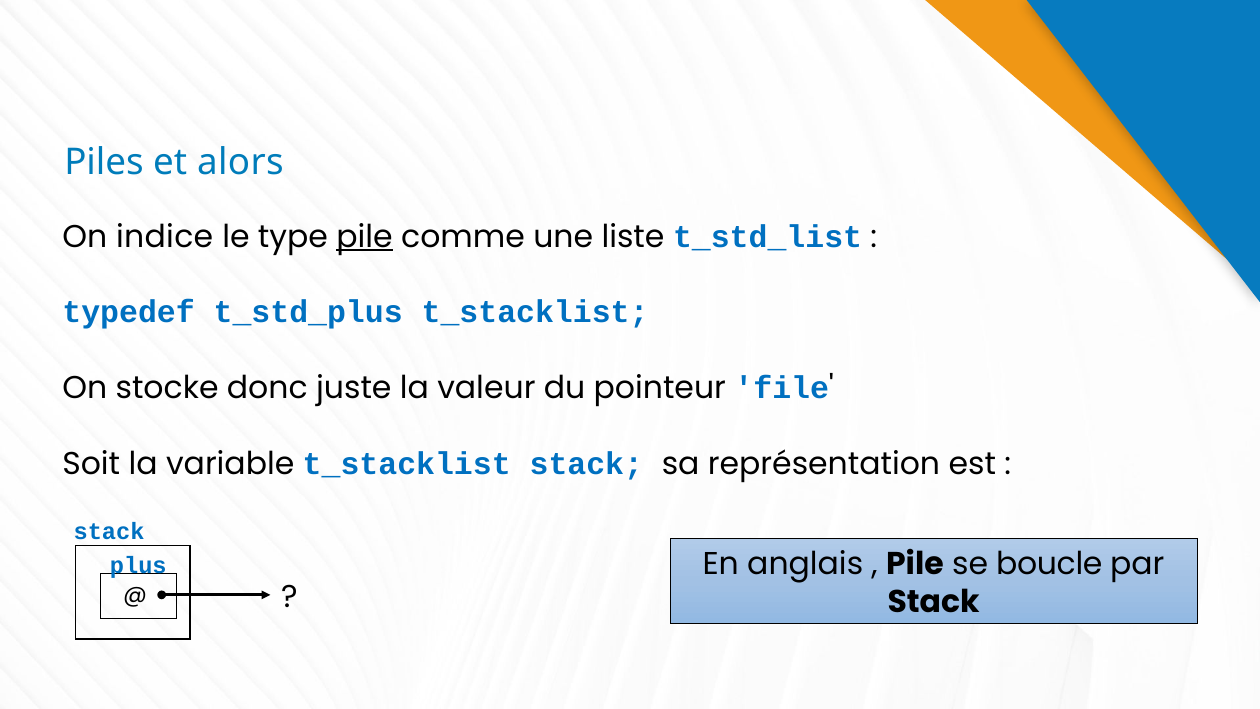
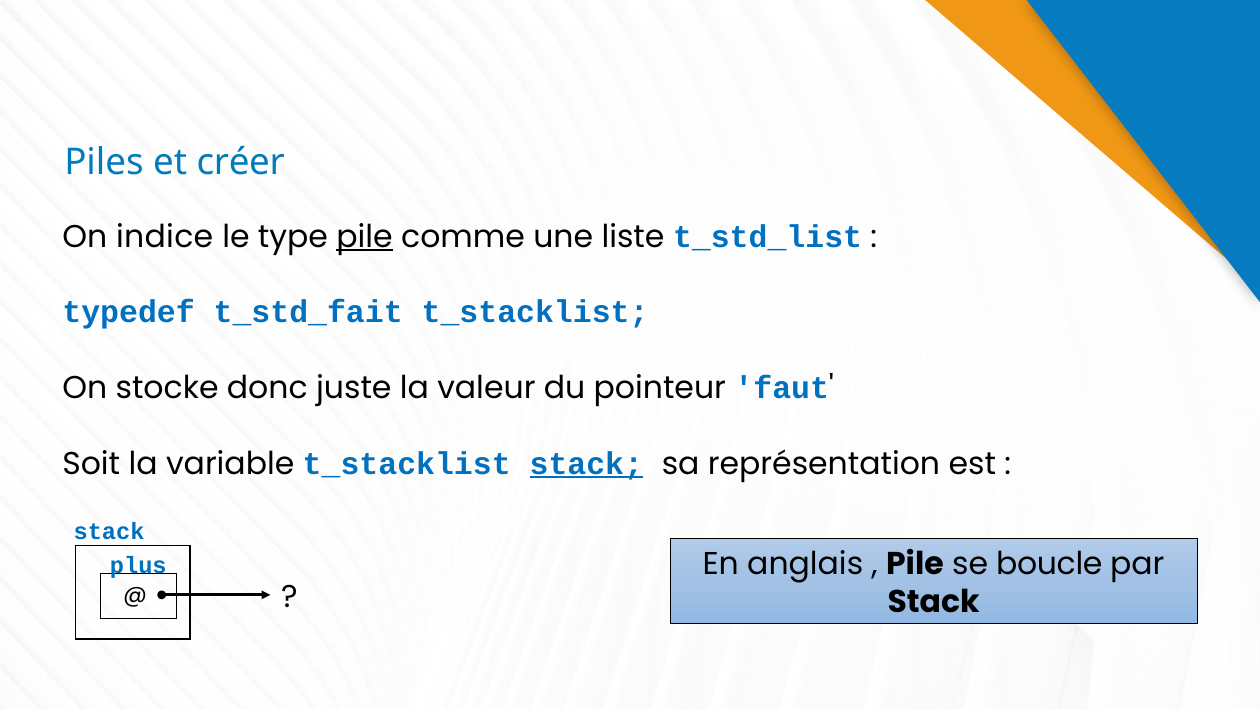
alors: alors -> créer
t_std_plus: t_std_plus -> t_std_fait
file: file -> faut
stack at (586, 463) underline: none -> present
